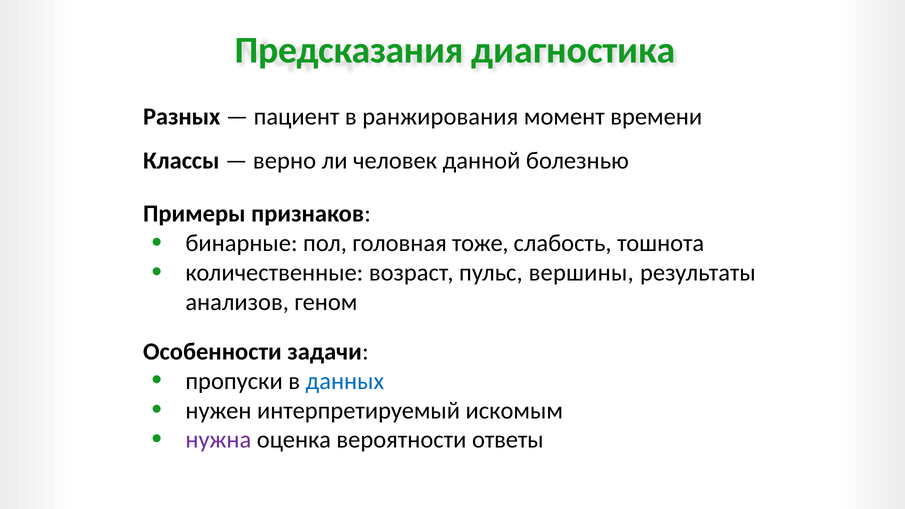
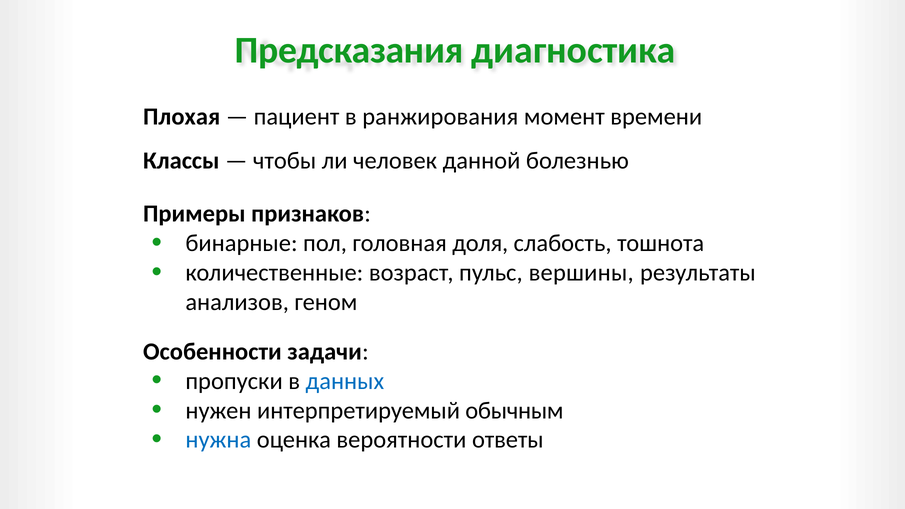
Разных: Разных -> Плохая
верно: верно -> чтобы
тоже: тоже -> доля
искомым: искомым -> обычным
нужна colour: purple -> blue
